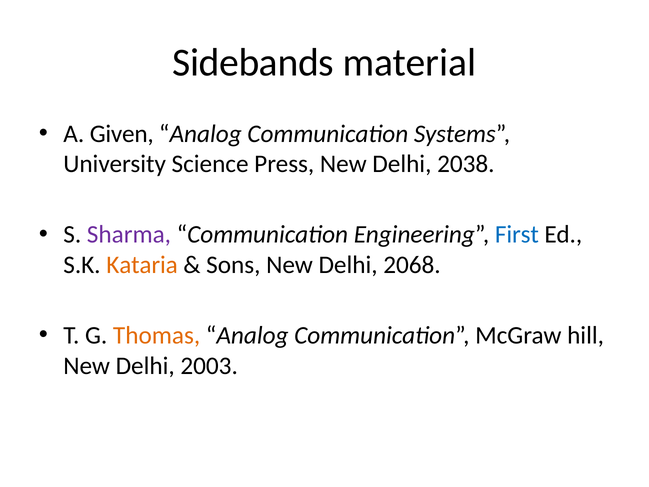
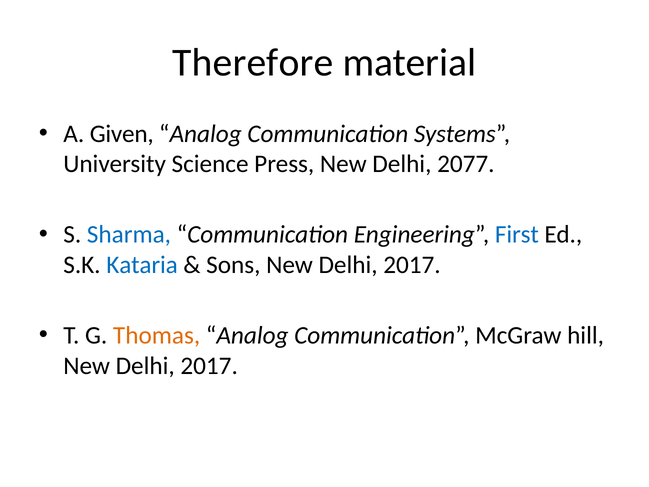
Sidebands: Sidebands -> Therefore
2038: 2038 -> 2077
Sharma colour: purple -> blue
Kataria colour: orange -> blue
Sons New Delhi 2068: 2068 -> 2017
2003 at (209, 366): 2003 -> 2017
